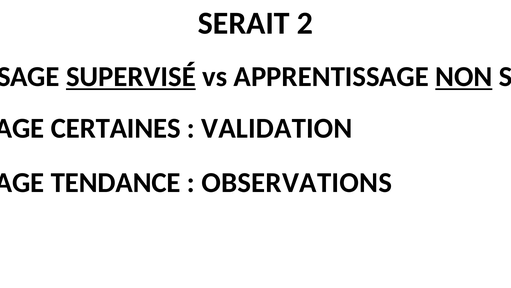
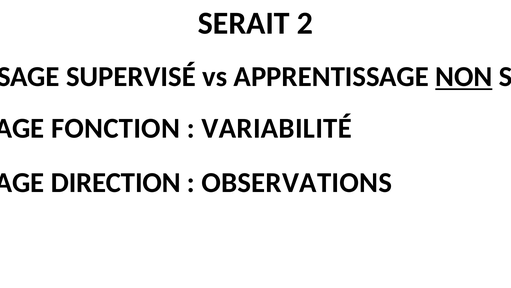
SUPERVISÉ at (131, 77) underline: present -> none
CERTAINES: CERTAINES -> FONCTION
VALIDATION: VALIDATION -> VARIABILITÉ
TENDANCE: TENDANCE -> DIRECTION
